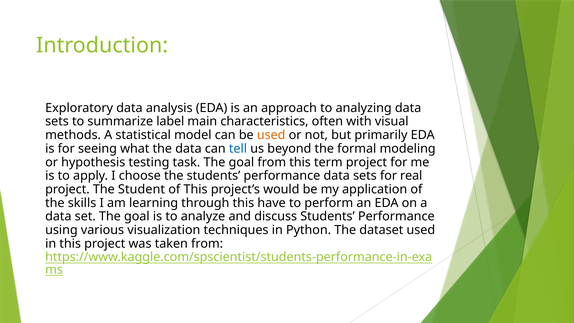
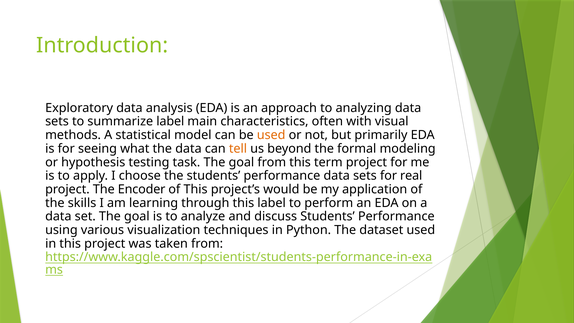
tell colour: blue -> orange
Student: Student -> Encoder
this have: have -> label
